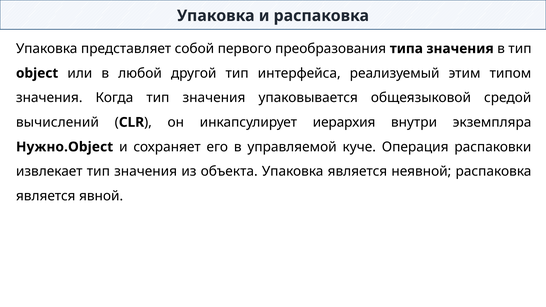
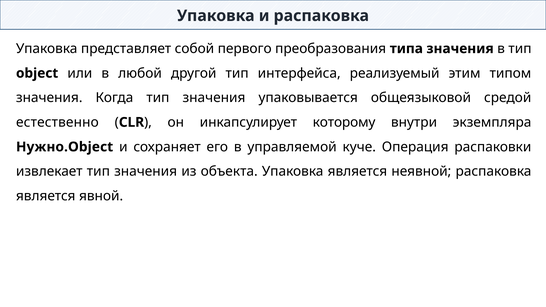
вычислений: вычислений -> естественно
иерархия: иерархия -> которому
